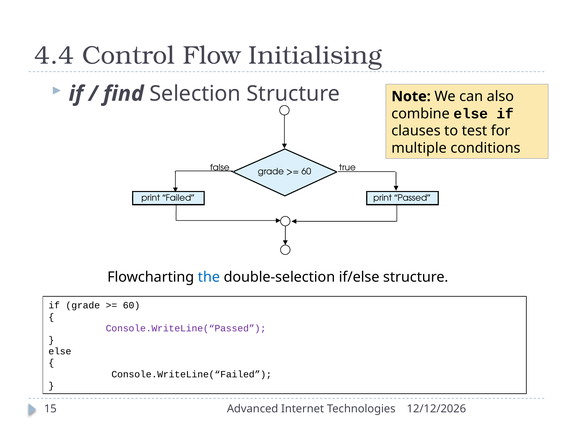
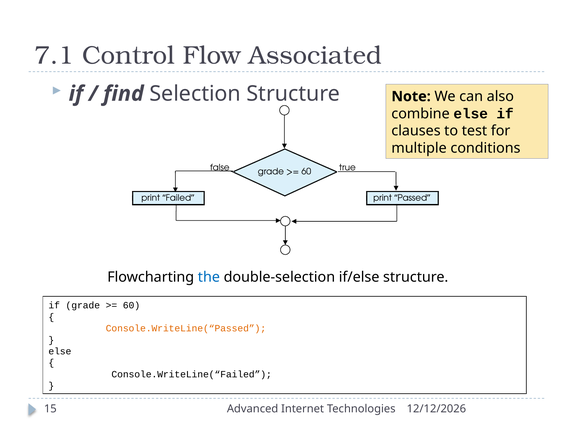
4.4: 4.4 -> 7.1
Initialising: Initialising -> Associated
Console.WriteLine(“Passed colour: purple -> orange
